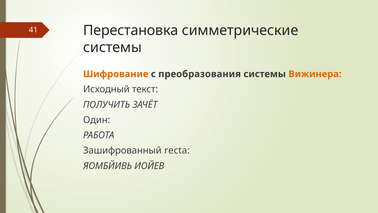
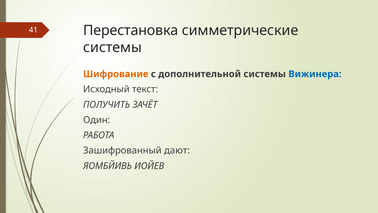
преобразования: преобразования -> дополнительной
Вижинера colour: orange -> blue
recta: recta -> дают
